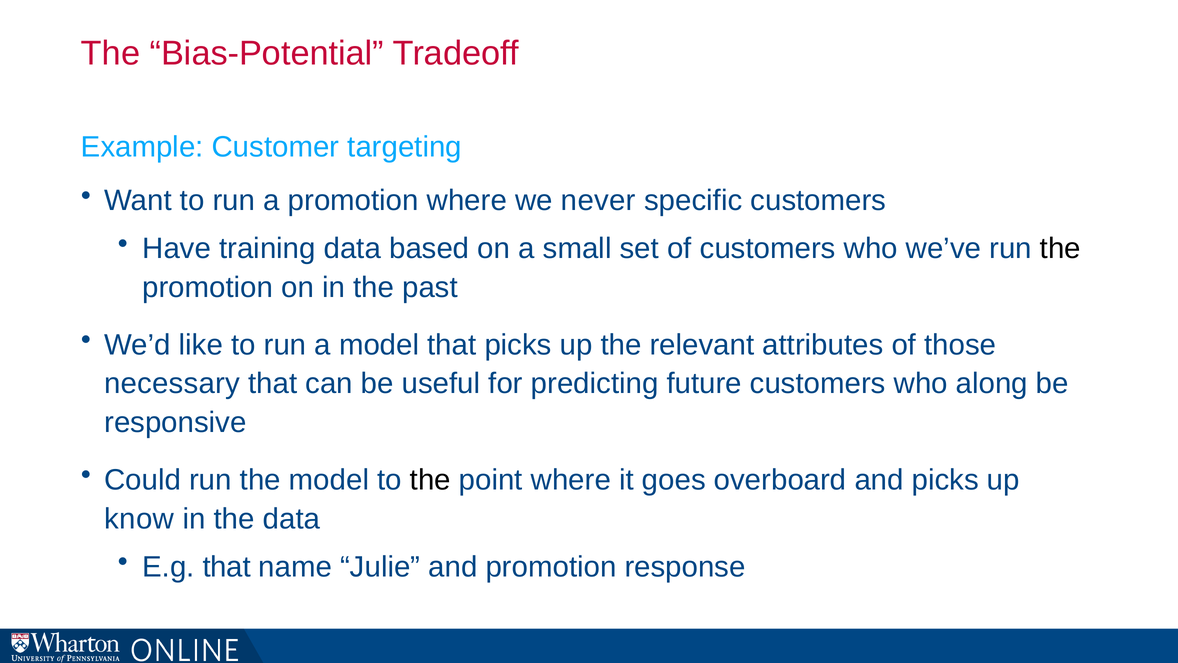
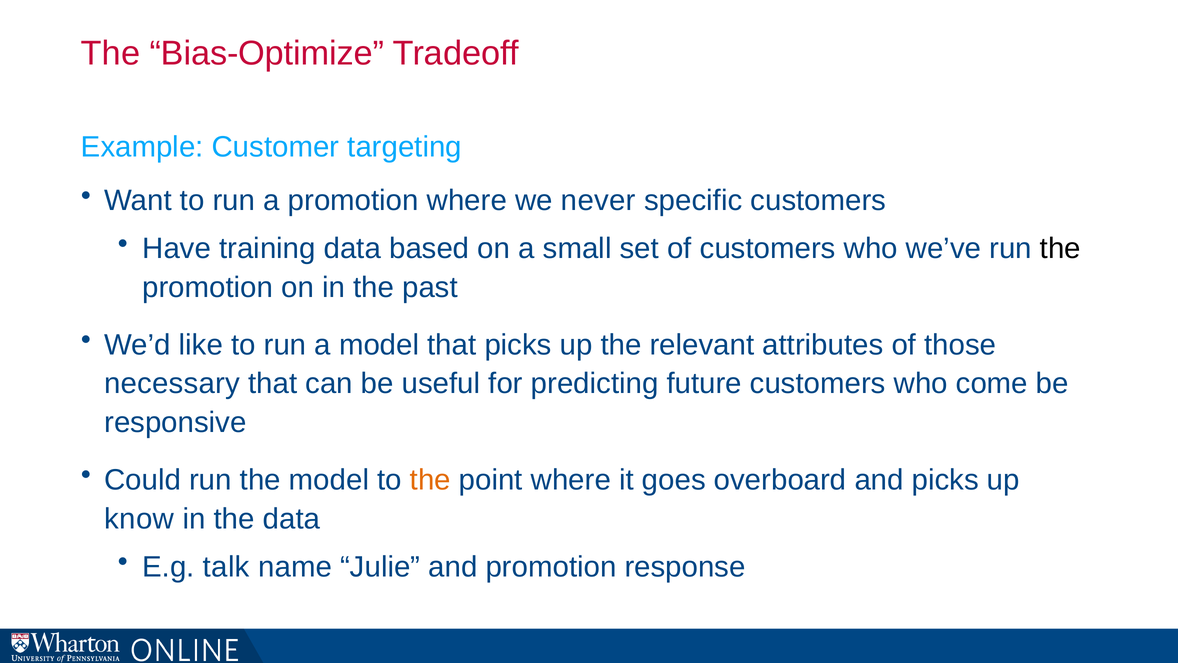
Bias-Potential: Bias-Potential -> Bias-Optimize
along: along -> come
the at (430, 480) colour: black -> orange
E.g that: that -> talk
